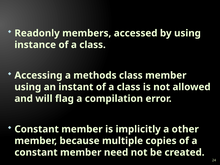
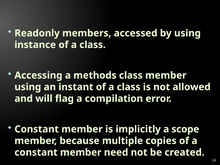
other: other -> scope
